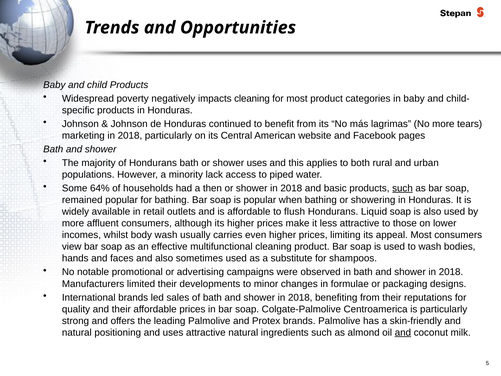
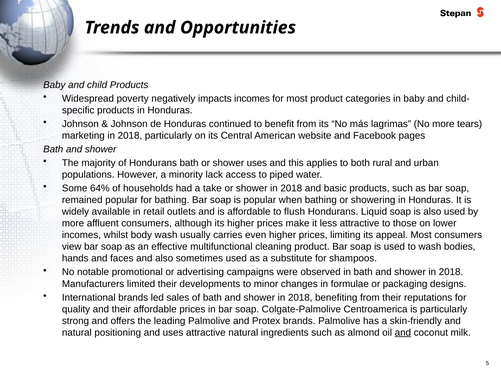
impacts cleaning: cleaning -> incomes
then: then -> take
such at (402, 188) underline: present -> none
